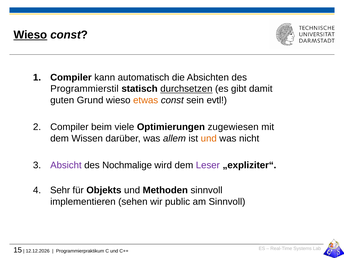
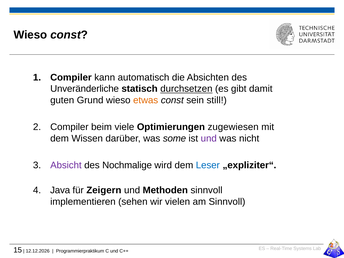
Wieso at (30, 35) underline: present -> none
Programmierstil: Programmierstil -> Unveränderliche
evtl: evtl -> still
allem: allem -> some
und at (209, 139) colour: orange -> purple
Leser colour: purple -> blue
Sehr: Sehr -> Java
Objekts: Objekts -> Zeigern
public: public -> vielen
